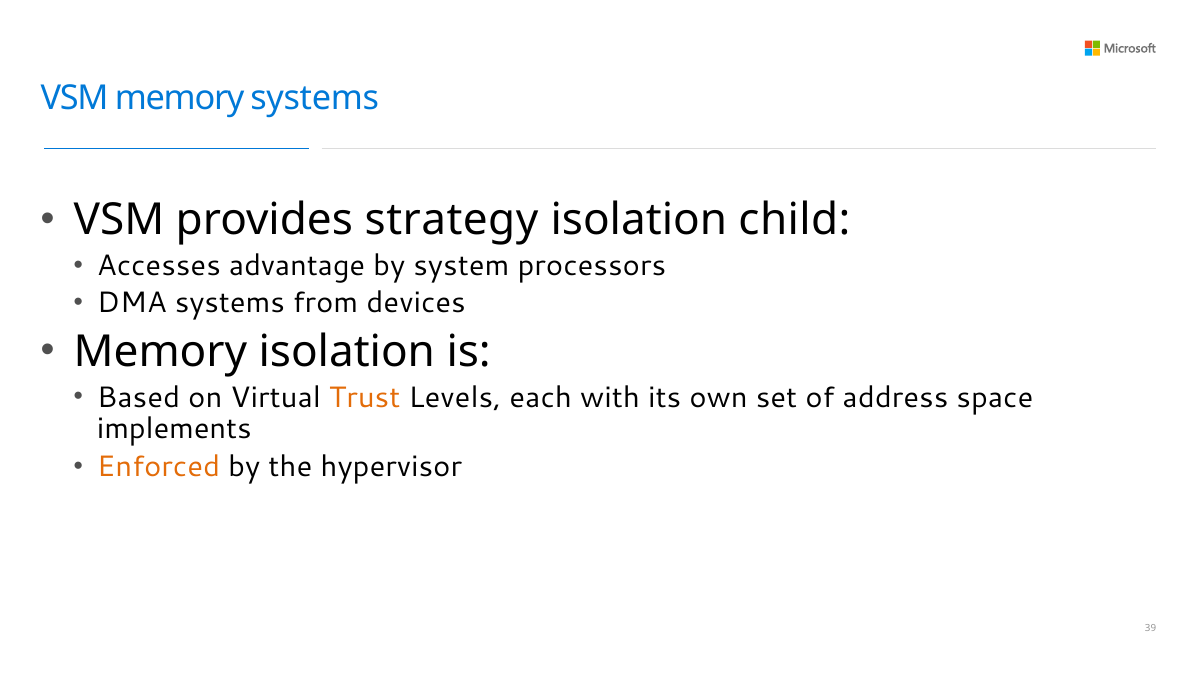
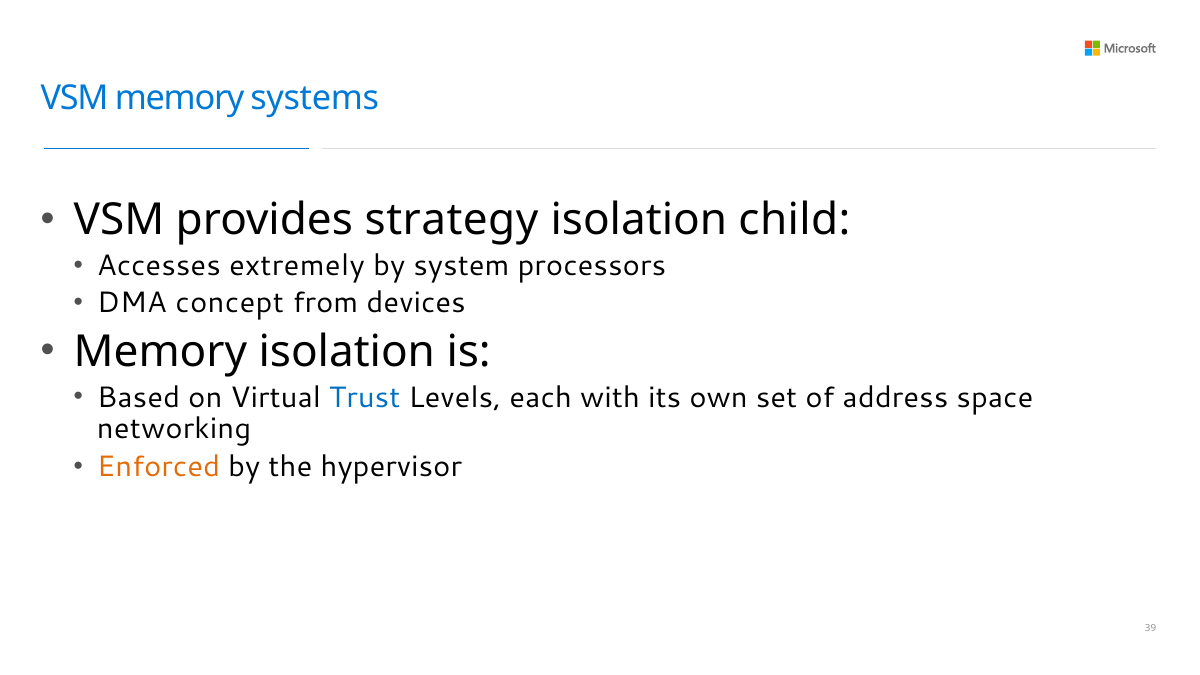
advantage: advantage -> extremely
DMA systems: systems -> concept
Trust colour: orange -> blue
implements: implements -> networking
